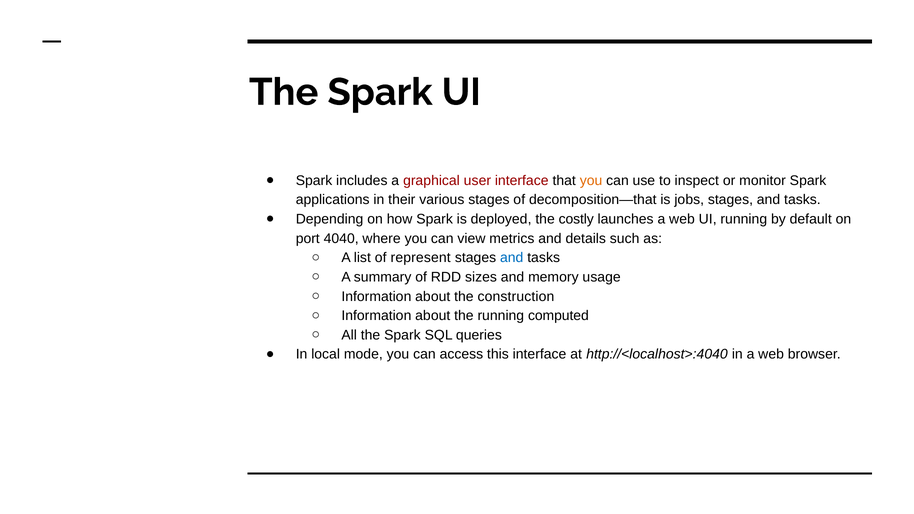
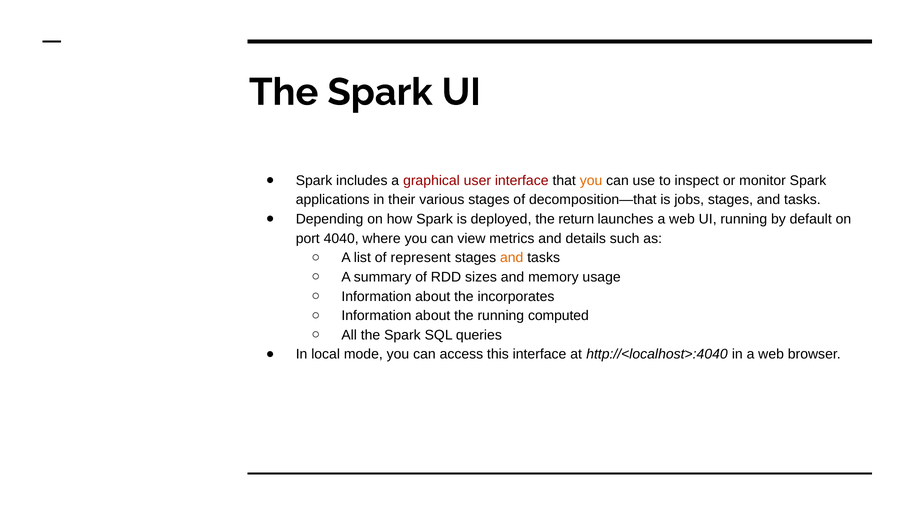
costly: costly -> return
and at (512, 258) colour: blue -> orange
construction: construction -> incorporates
